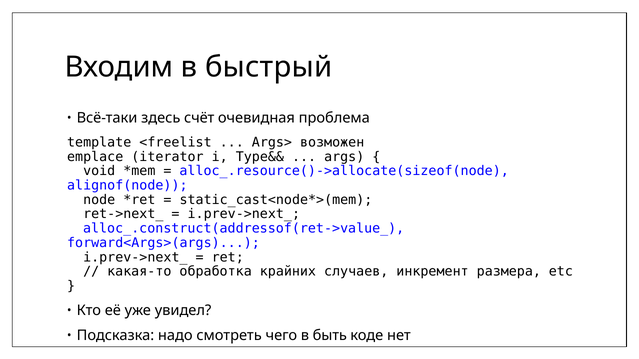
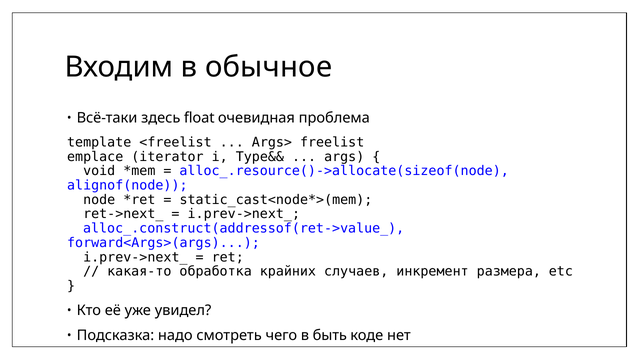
быстрый: быстрый -> обычное
счёт: счёт -> float
возможен: возможен -> freelist
